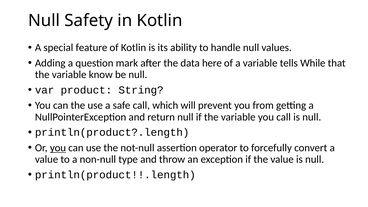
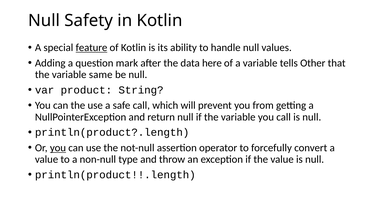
feature underline: none -> present
While: While -> Other
know: know -> same
